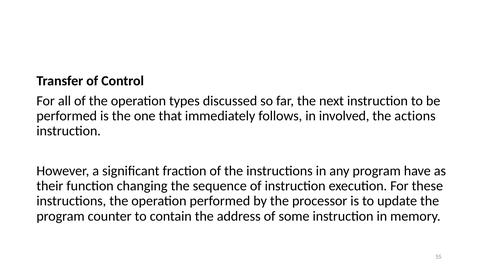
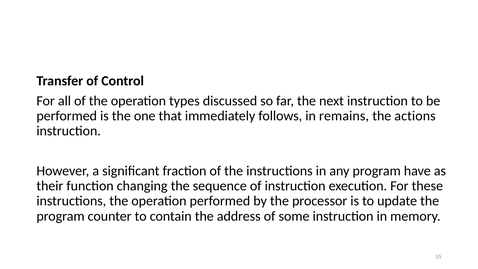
involved: involved -> remains
